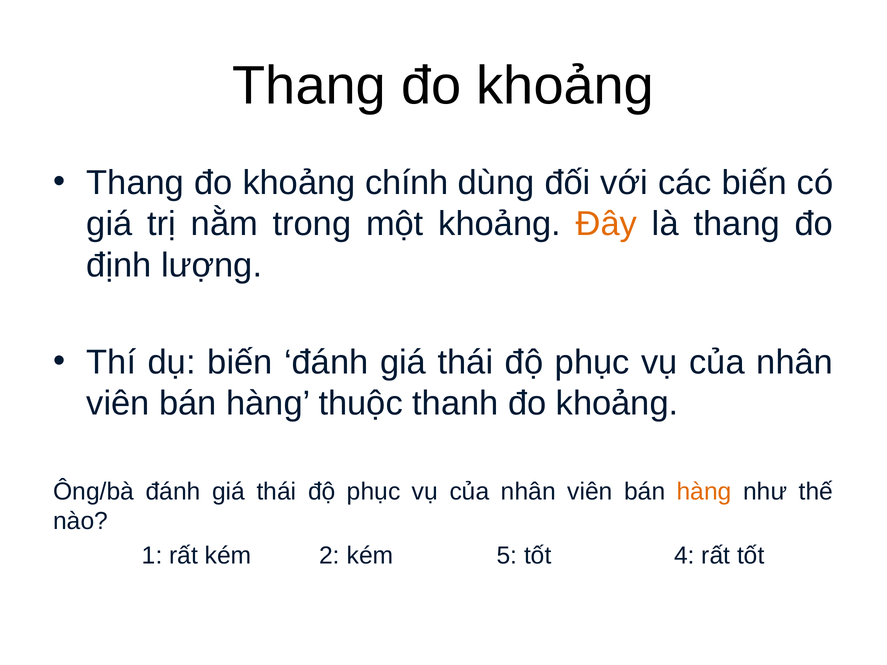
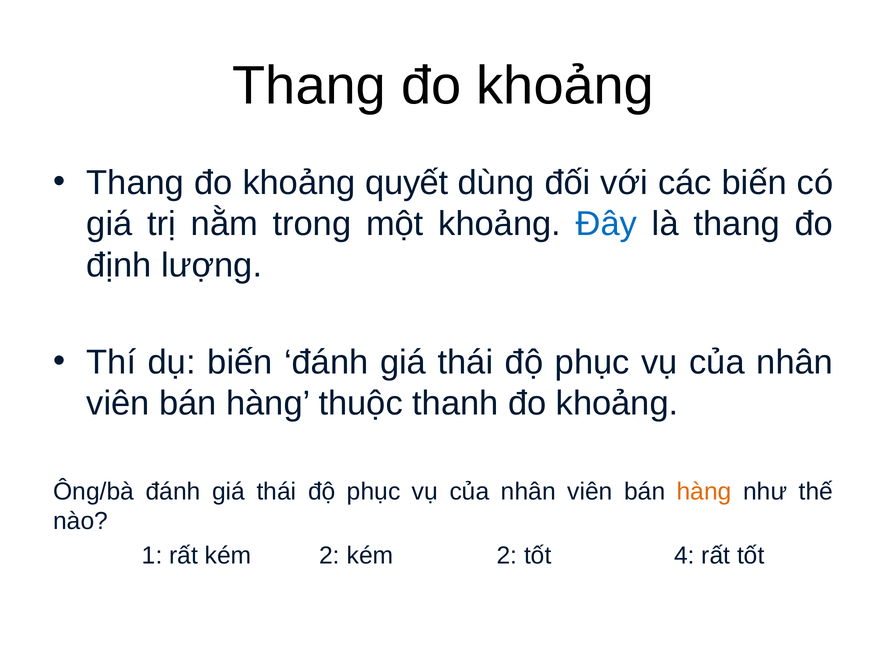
chính: chính -> quyết
Đây colour: orange -> blue
2 kém 5: 5 -> 2
